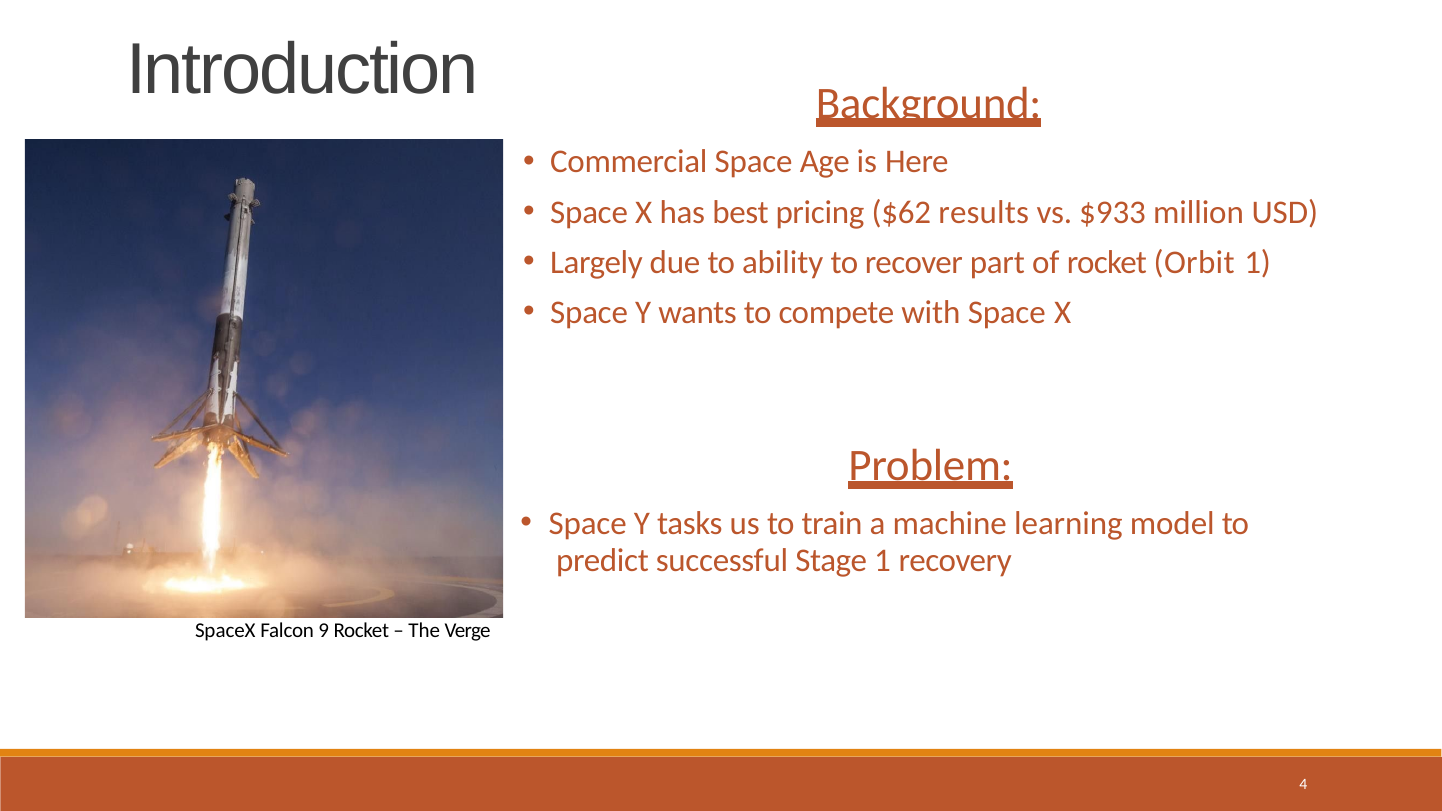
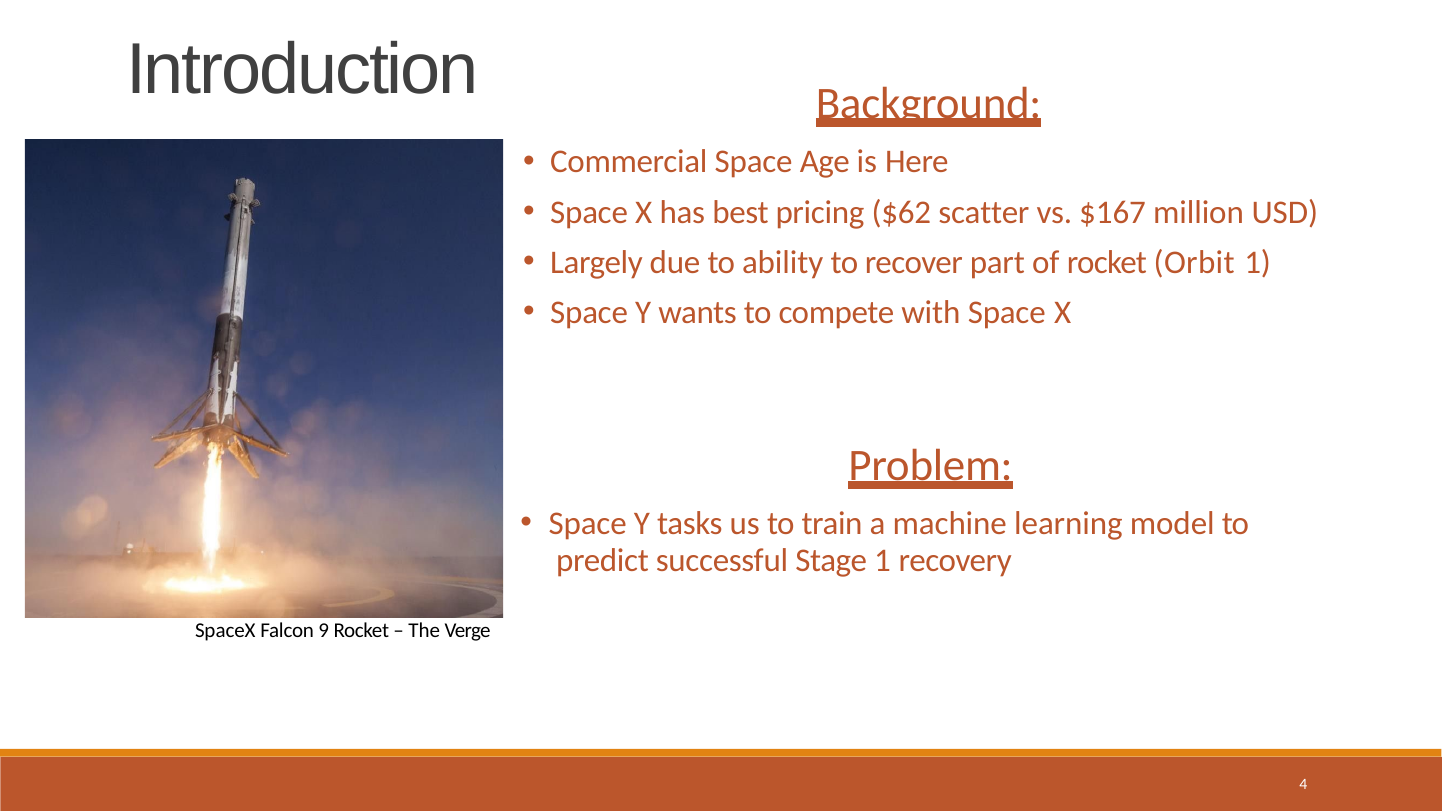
results: results -> scatter
$933: $933 -> $167
